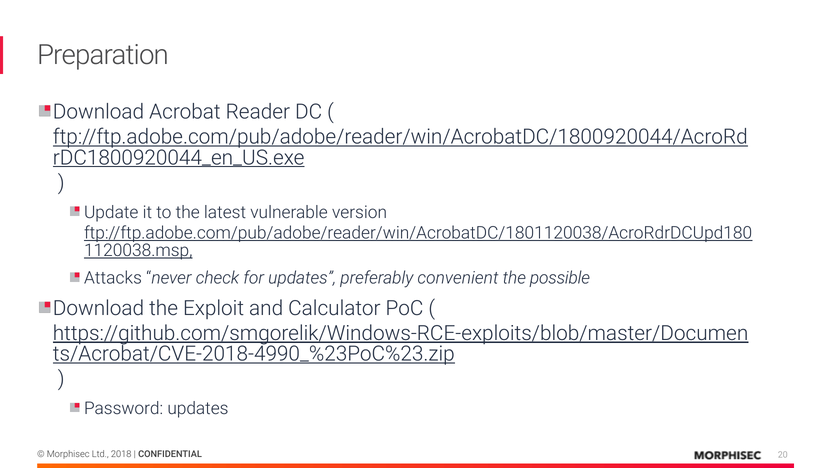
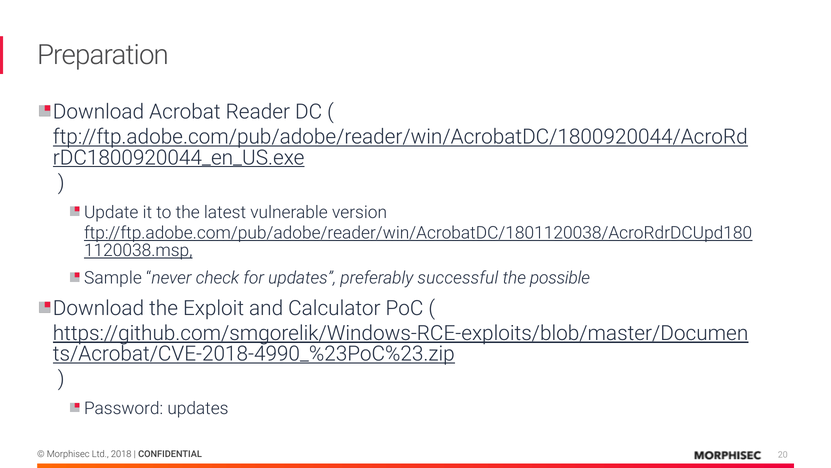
Attacks: Attacks -> Sample
convenient: convenient -> successful
